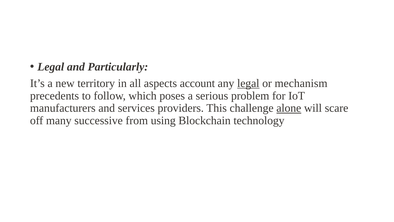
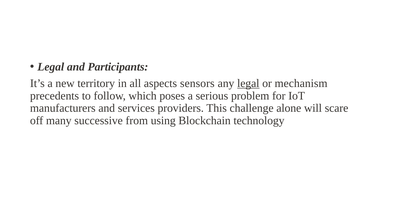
Particularly: Particularly -> Participants
account: account -> sensors
alone underline: present -> none
